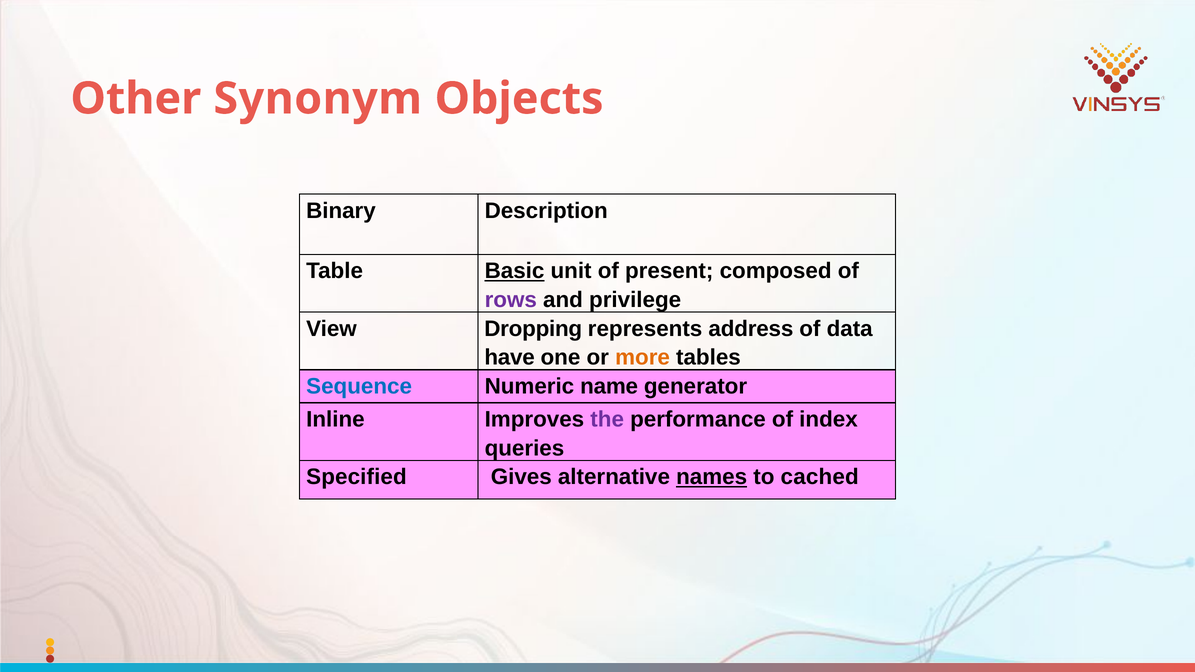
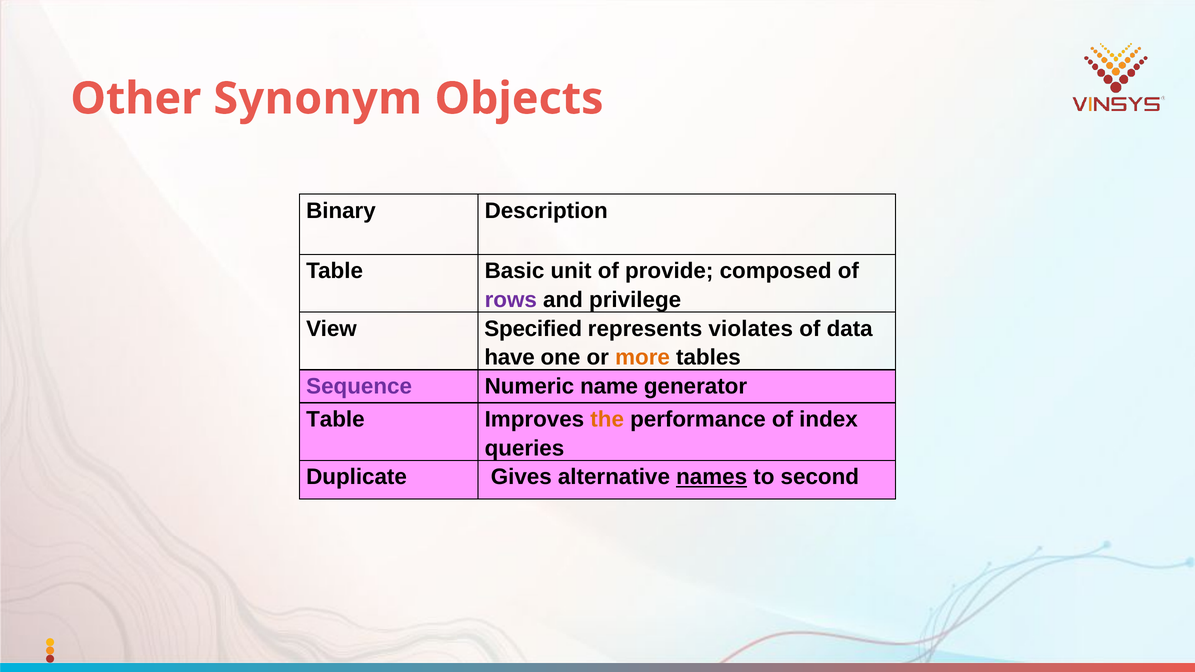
Basic underline: present -> none
present: present -> provide
Dropping: Dropping -> Specified
address: address -> violates
Sequence colour: blue -> purple
Inline at (335, 420): Inline -> Table
the colour: purple -> orange
Specified: Specified -> Duplicate
cached: cached -> second
